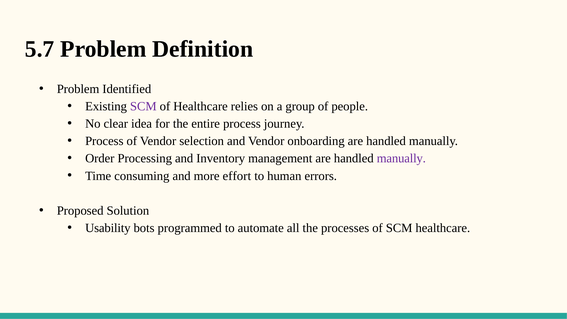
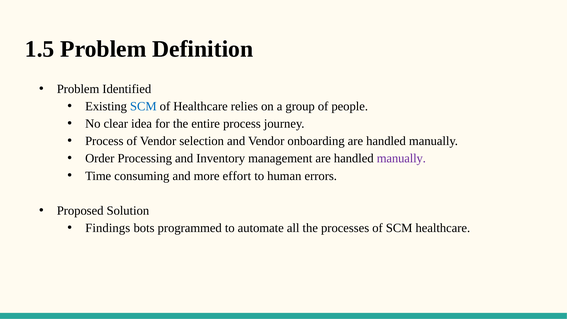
5.7: 5.7 -> 1.5
SCM at (143, 106) colour: purple -> blue
Usability: Usability -> Findings
